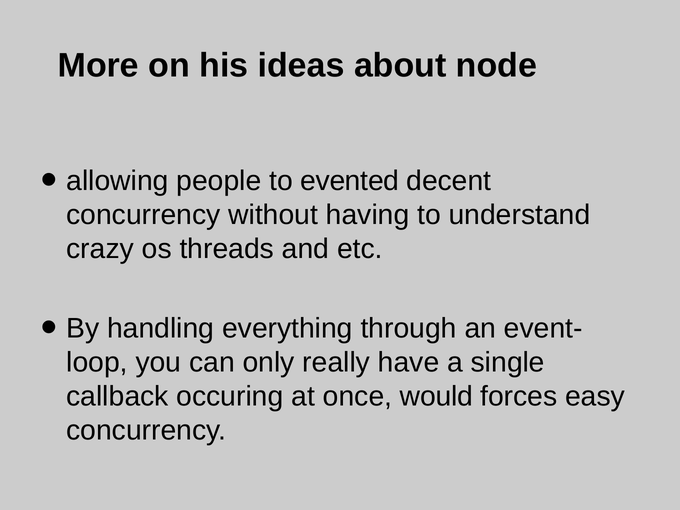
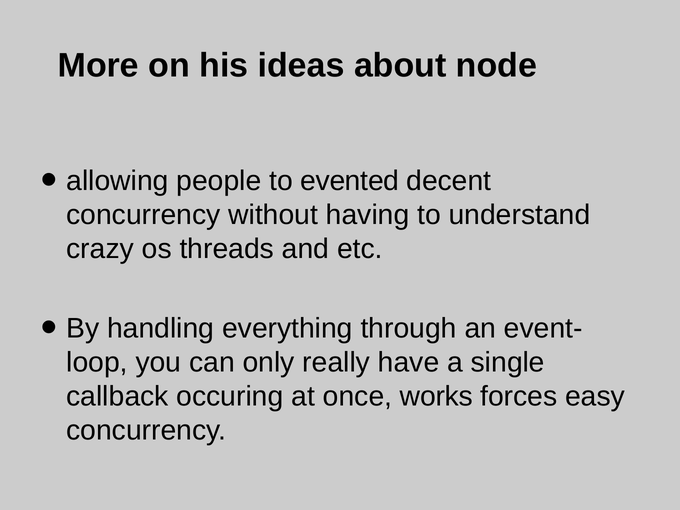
would: would -> works
